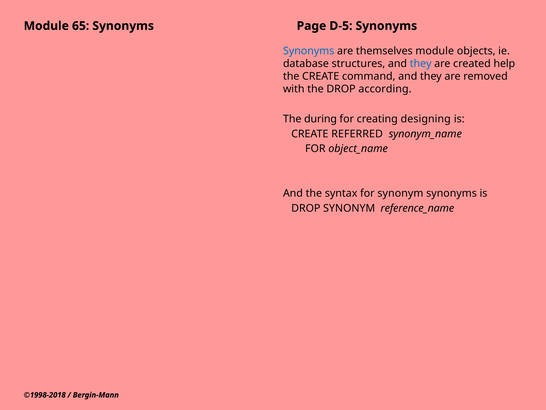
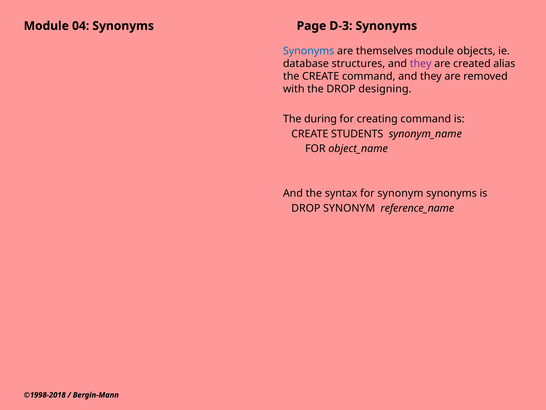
65: 65 -> 04
D-5: D-5 -> D-3
they at (421, 64) colour: blue -> purple
help: help -> alias
according: according -> designing
creating designing: designing -> command
REFERRED: REFERRED -> STUDENTS
